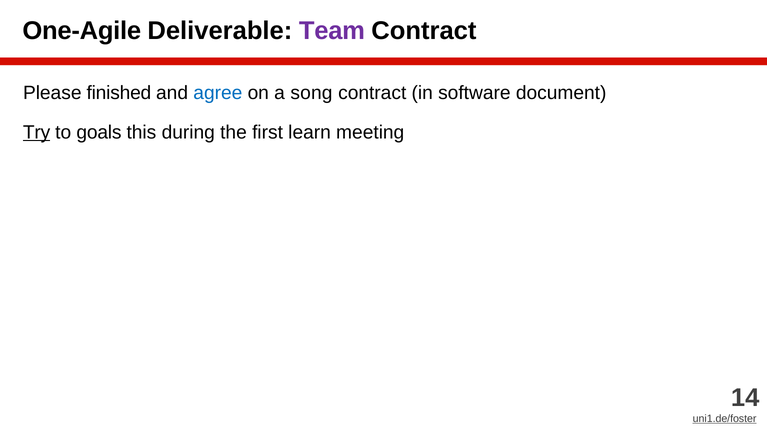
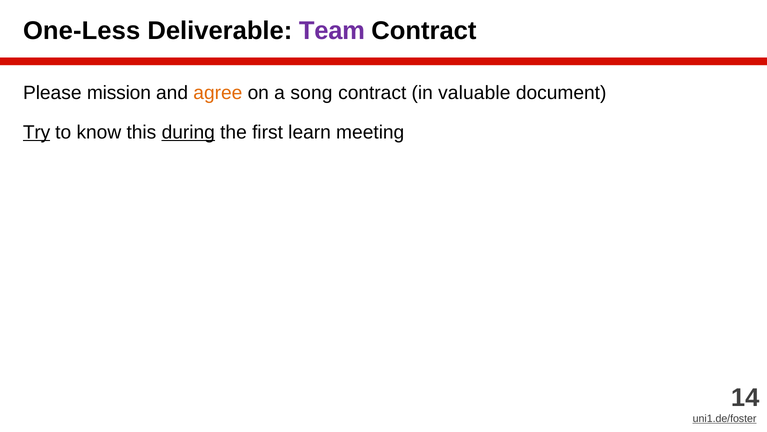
One-Agile: One-Agile -> One-Less
finished: finished -> mission
agree colour: blue -> orange
software: software -> valuable
goals: goals -> know
during underline: none -> present
